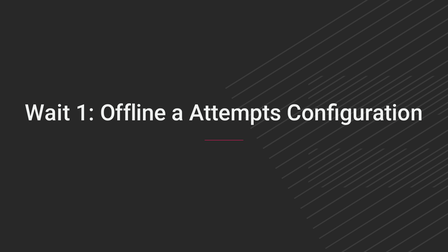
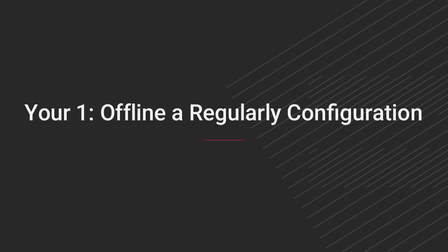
Wait: Wait -> Your
Attempts: Attempts -> Regularly
